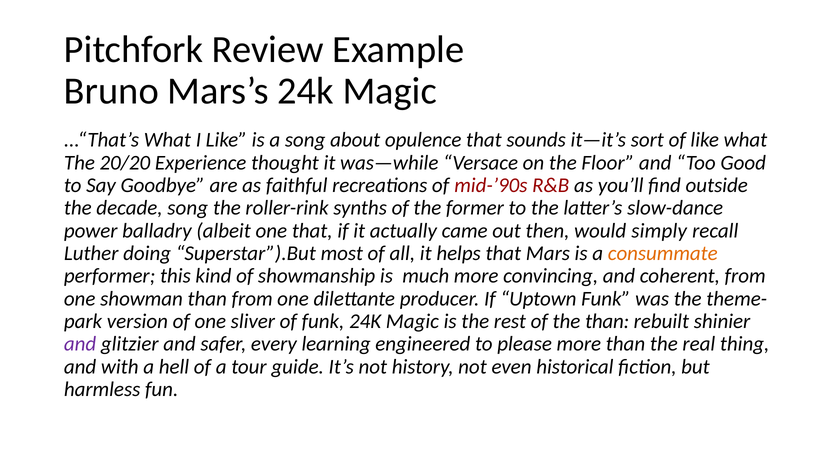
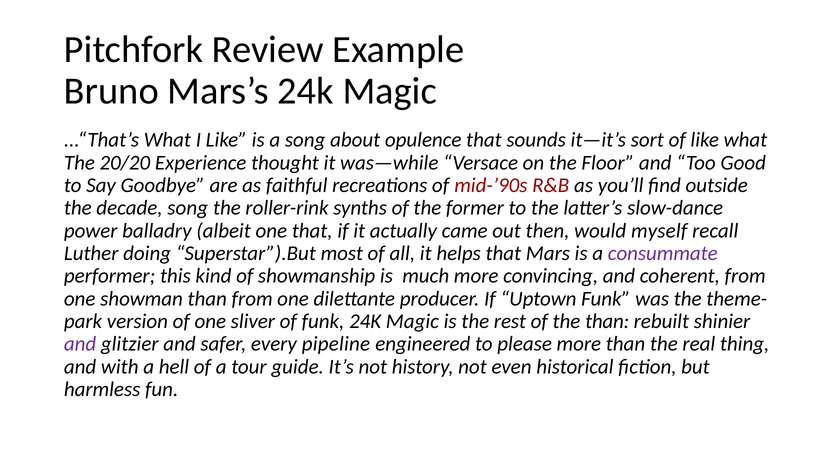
simply: simply -> myself
consummate colour: orange -> purple
learning: learning -> pipeline
